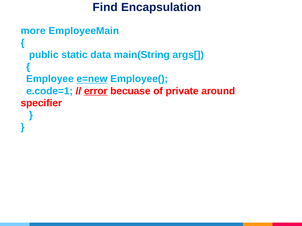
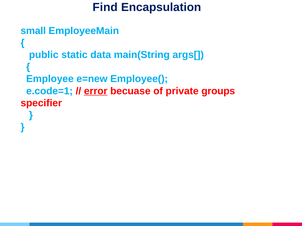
more: more -> small
e=new underline: present -> none
around: around -> groups
